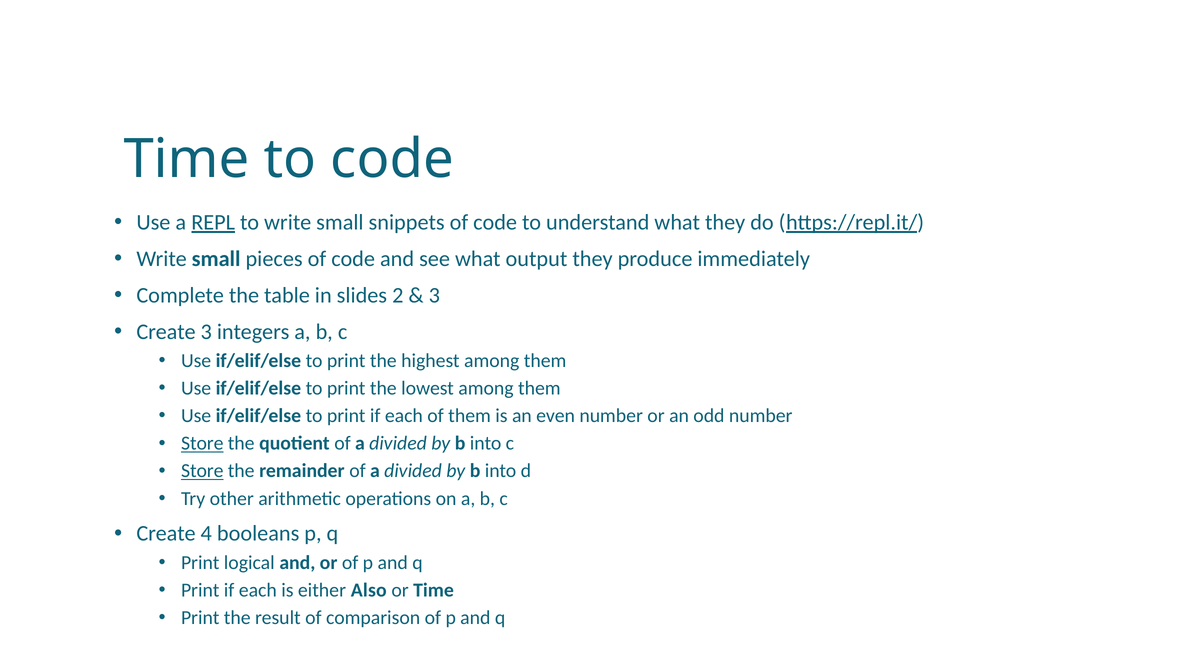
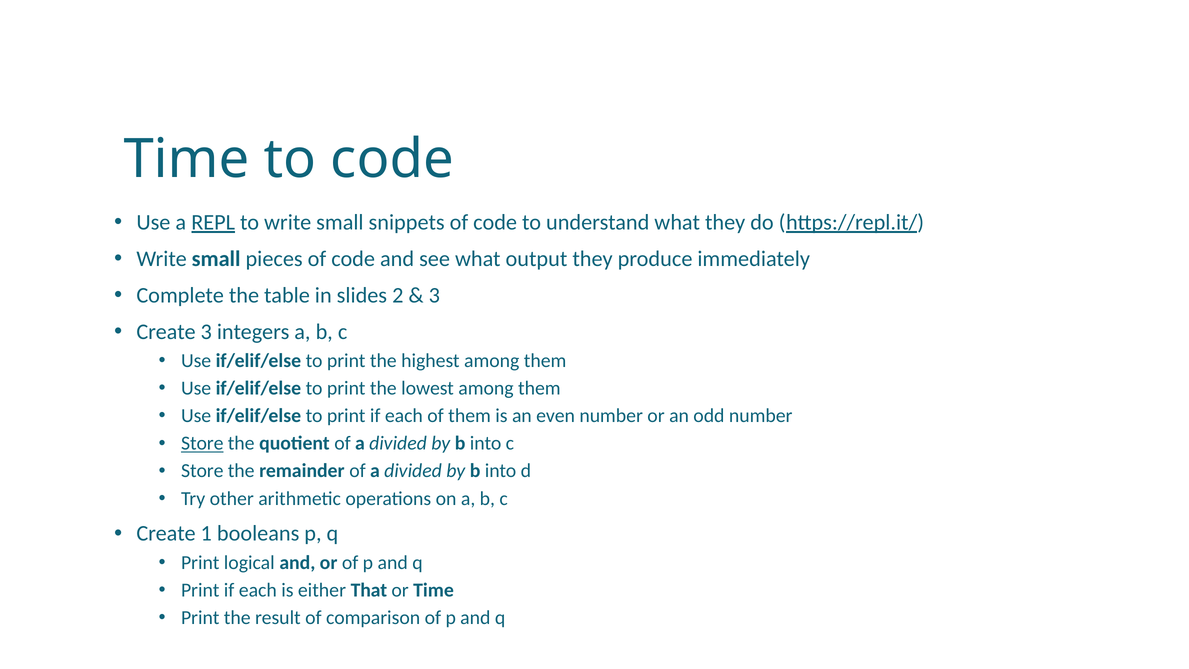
Store at (202, 471) underline: present -> none
4: 4 -> 1
Also: Also -> That
